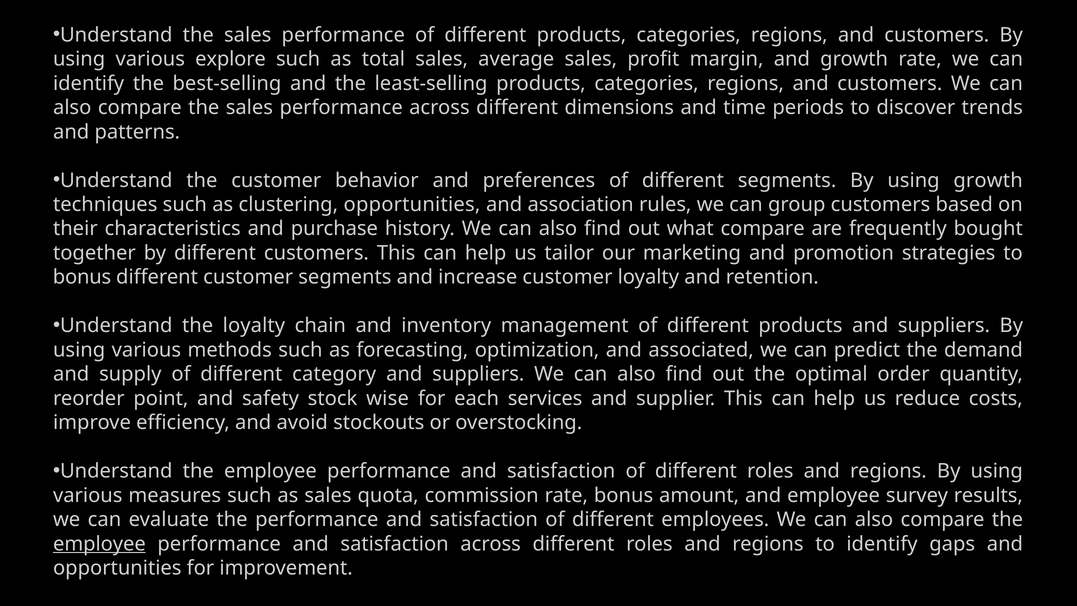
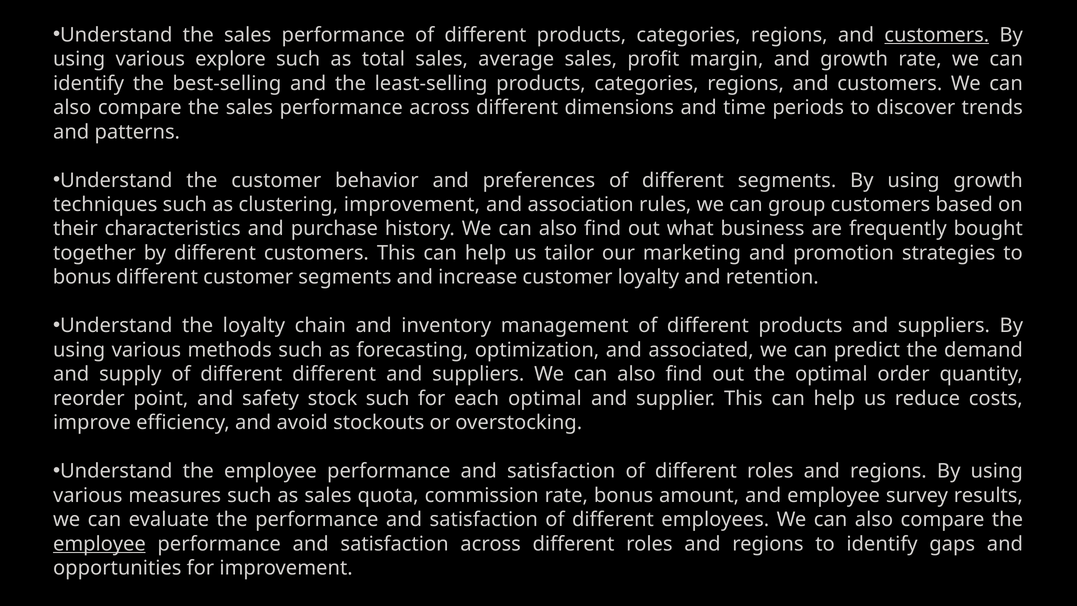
customers at (937, 35) underline: none -> present
clustering opportunities: opportunities -> improvement
what compare: compare -> business
different category: category -> different
stock wise: wise -> such
each services: services -> optimal
